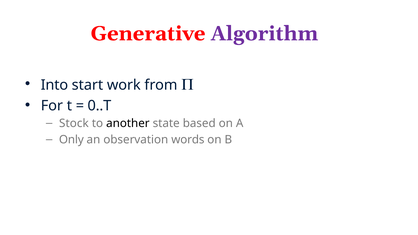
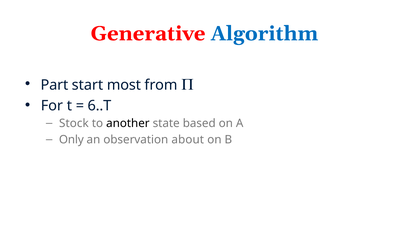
Algorithm colour: purple -> blue
Into: Into -> Part
work: work -> most
0..T: 0..T -> 6..T
words: words -> about
